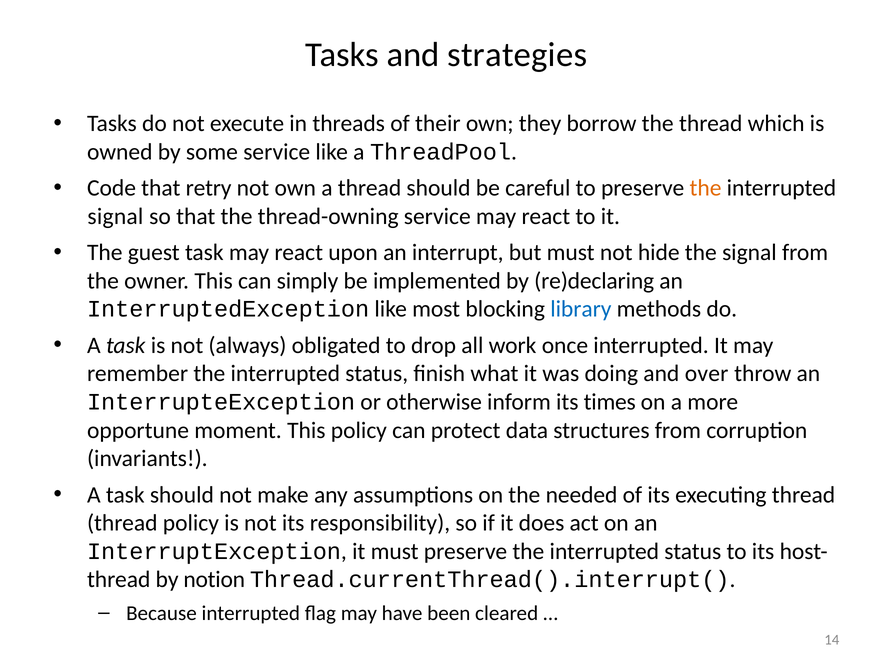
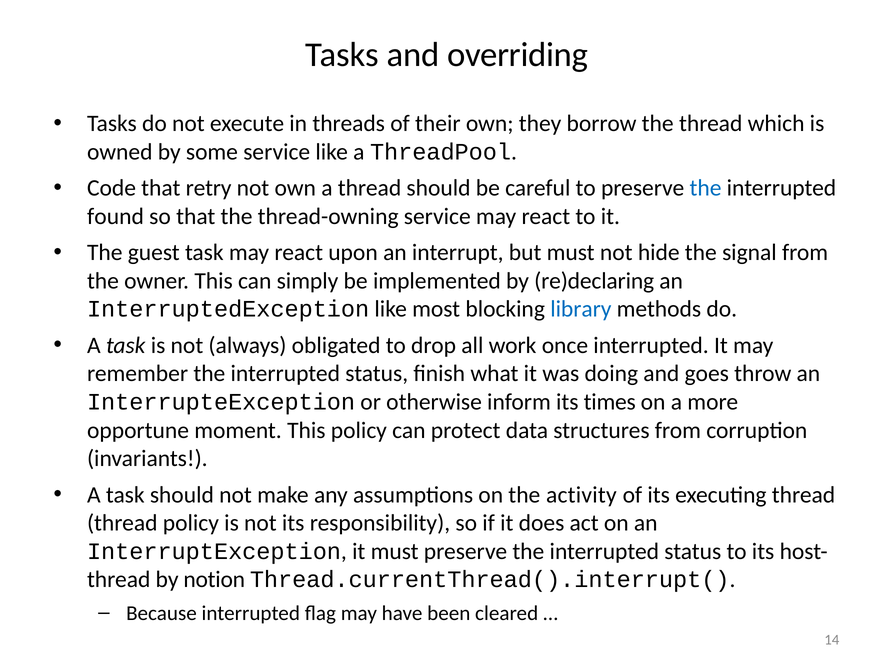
strategies: strategies -> overriding
the at (706, 188) colour: orange -> blue
signal at (115, 216): signal -> found
over: over -> goes
needed: needed -> activity
